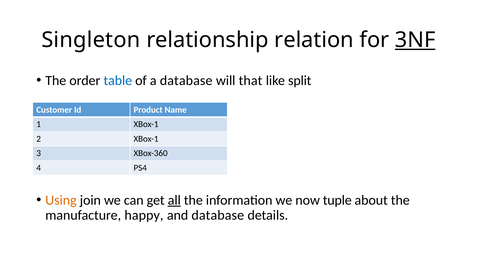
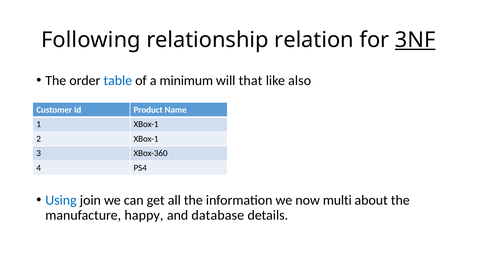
Singleton: Singleton -> Following
a database: database -> minimum
split: split -> also
Using colour: orange -> blue
all underline: present -> none
tuple: tuple -> multi
